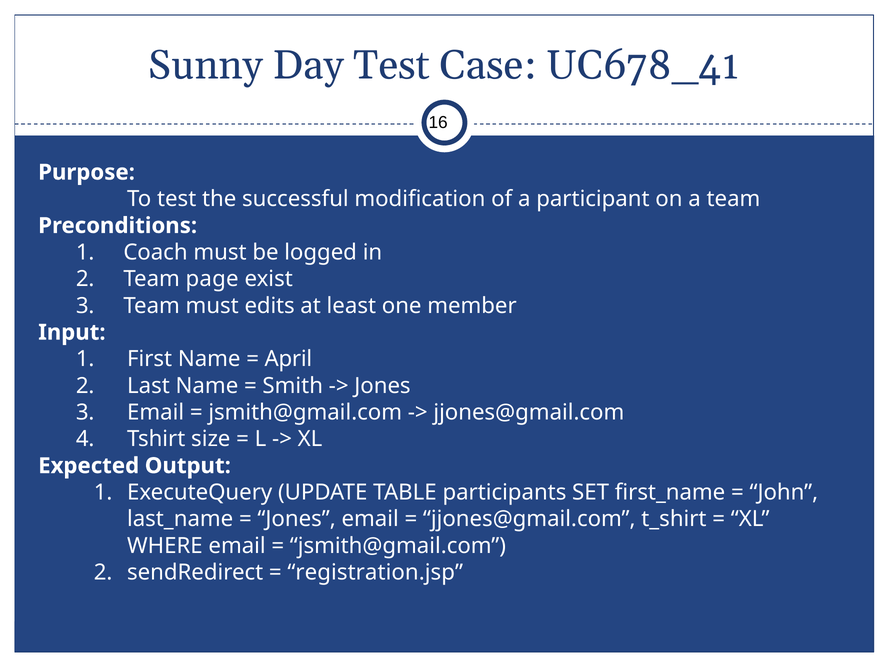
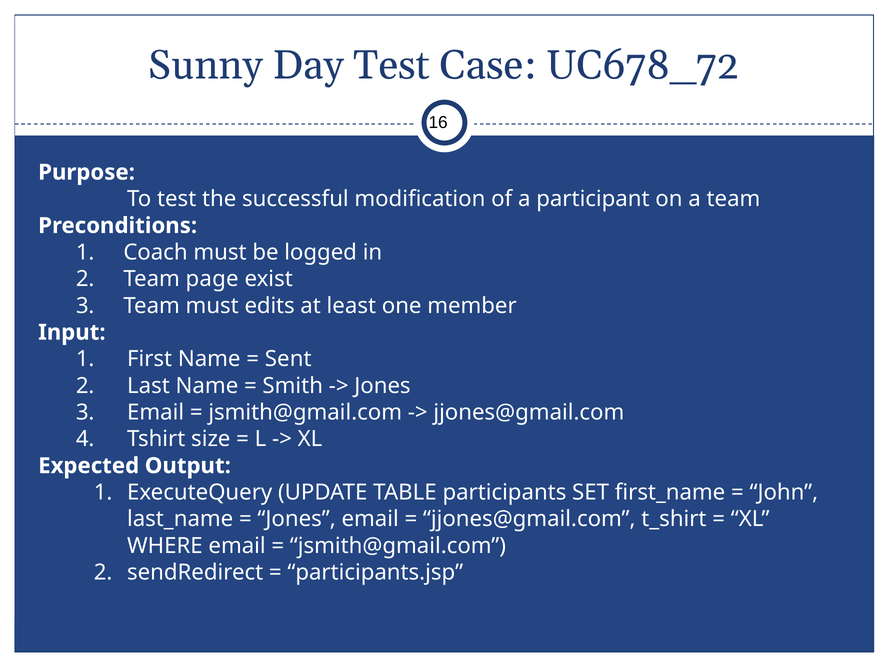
UC678_41: UC678_41 -> UC678_72
April: April -> Sent
registration.jsp: registration.jsp -> participants.jsp
